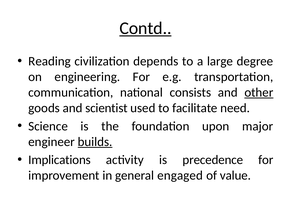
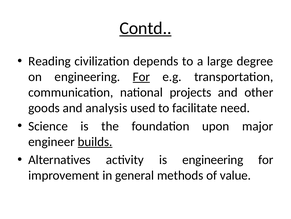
For at (141, 77) underline: none -> present
consists: consists -> projects
other underline: present -> none
scientist: scientist -> analysis
Implications: Implications -> Alternatives
is precedence: precedence -> engineering
engaged: engaged -> methods
